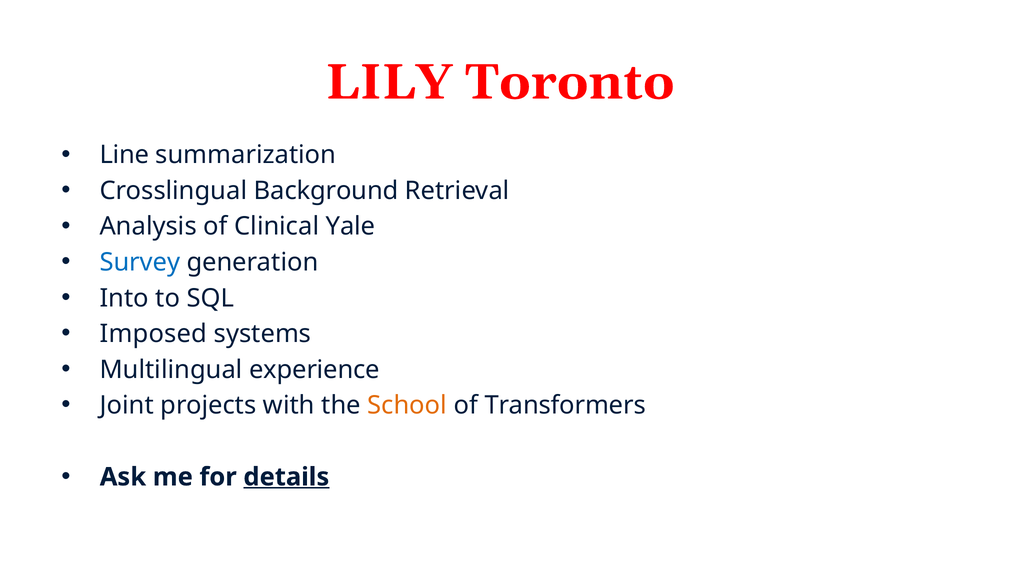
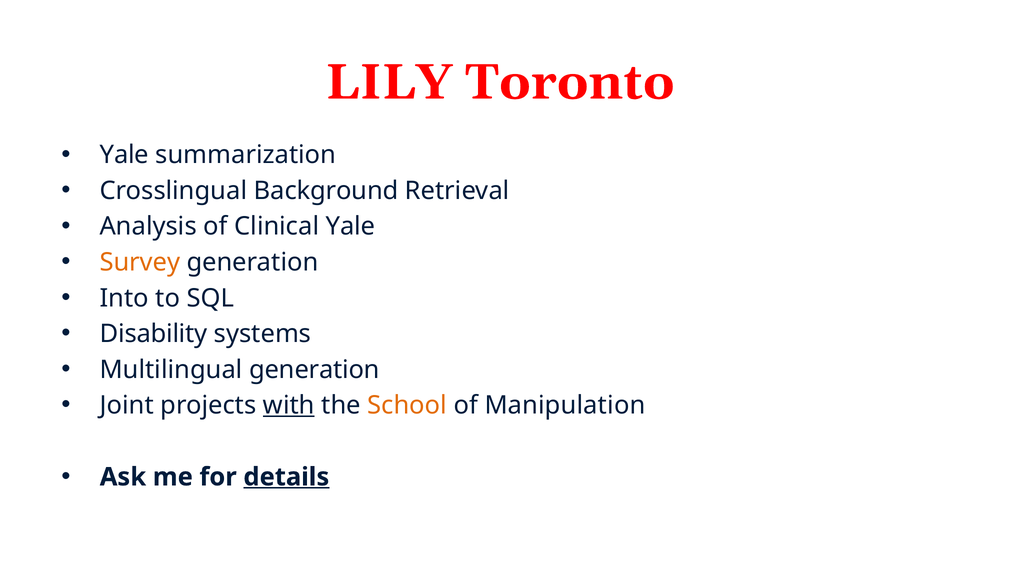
Line at (124, 155): Line -> Yale
Survey colour: blue -> orange
Imposed: Imposed -> Disability
Multilingual experience: experience -> generation
with underline: none -> present
Transformers: Transformers -> Manipulation
